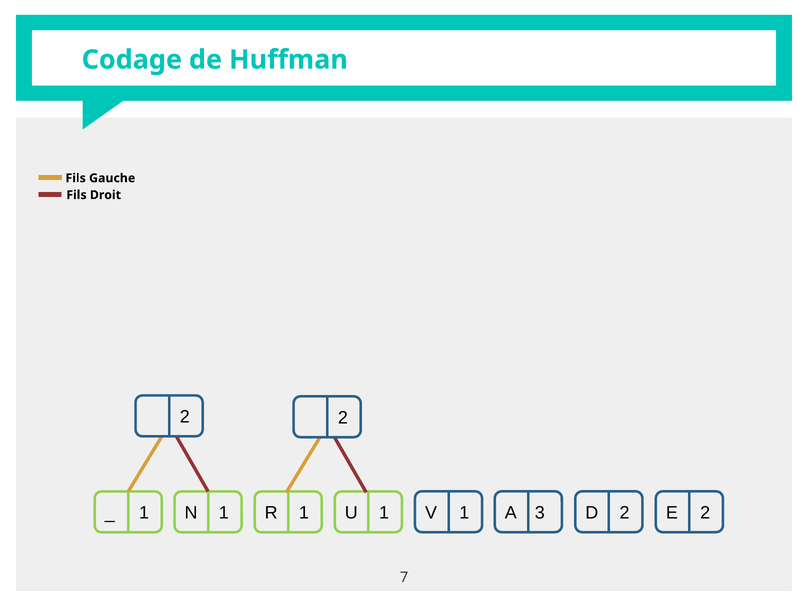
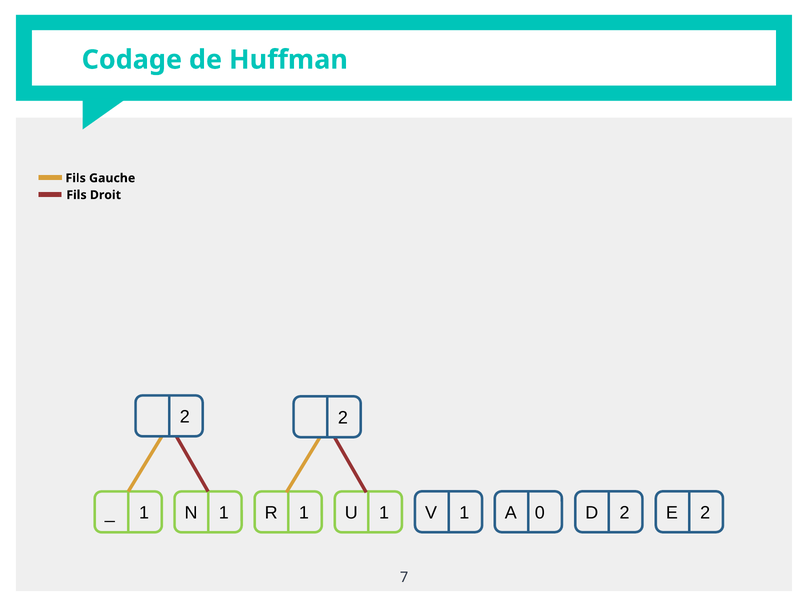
3: 3 -> 0
